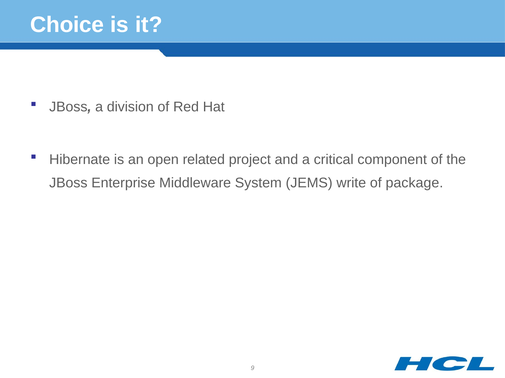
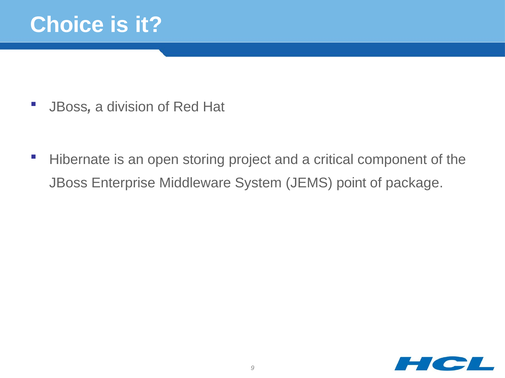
related: related -> storing
write: write -> point
